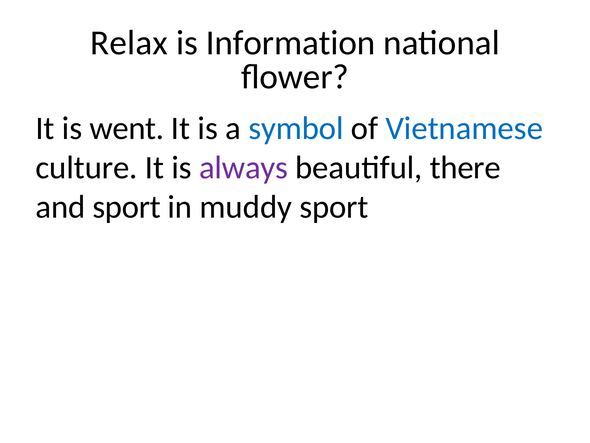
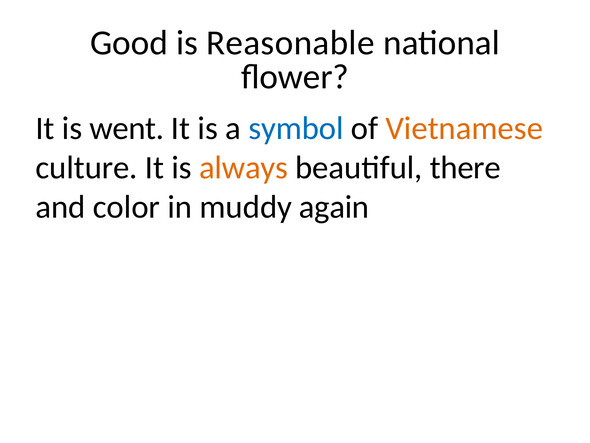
Relax: Relax -> Good
Information: Information -> Reasonable
Vietnamese colour: blue -> orange
always colour: purple -> orange
and sport: sport -> color
muddy sport: sport -> again
